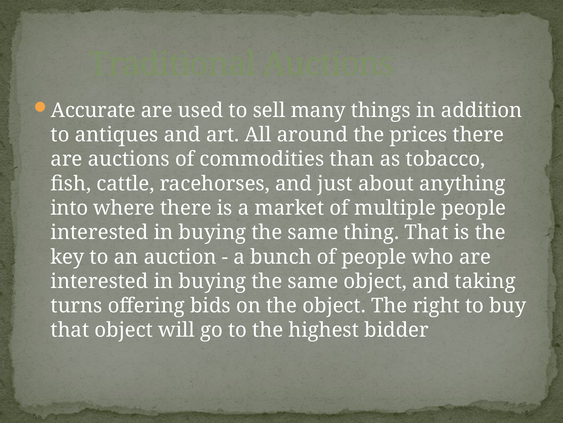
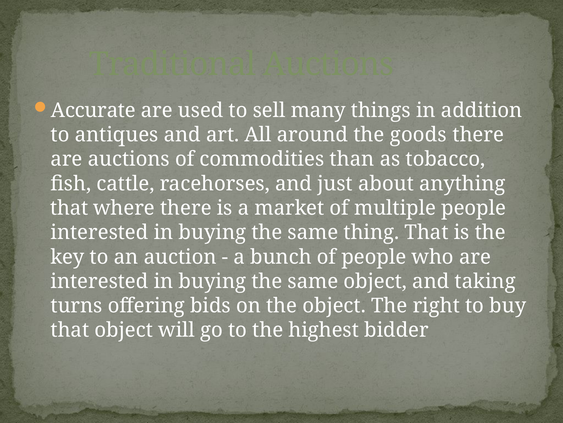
prices: prices -> goods
into at (69, 208): into -> that
